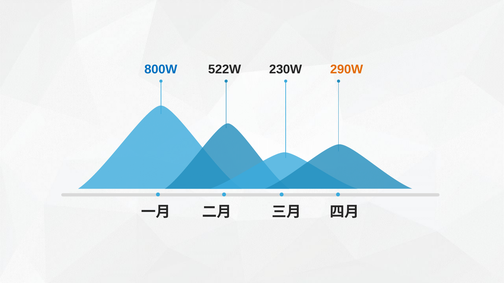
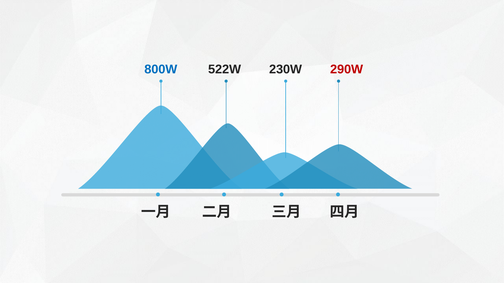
290W colour: orange -> red
